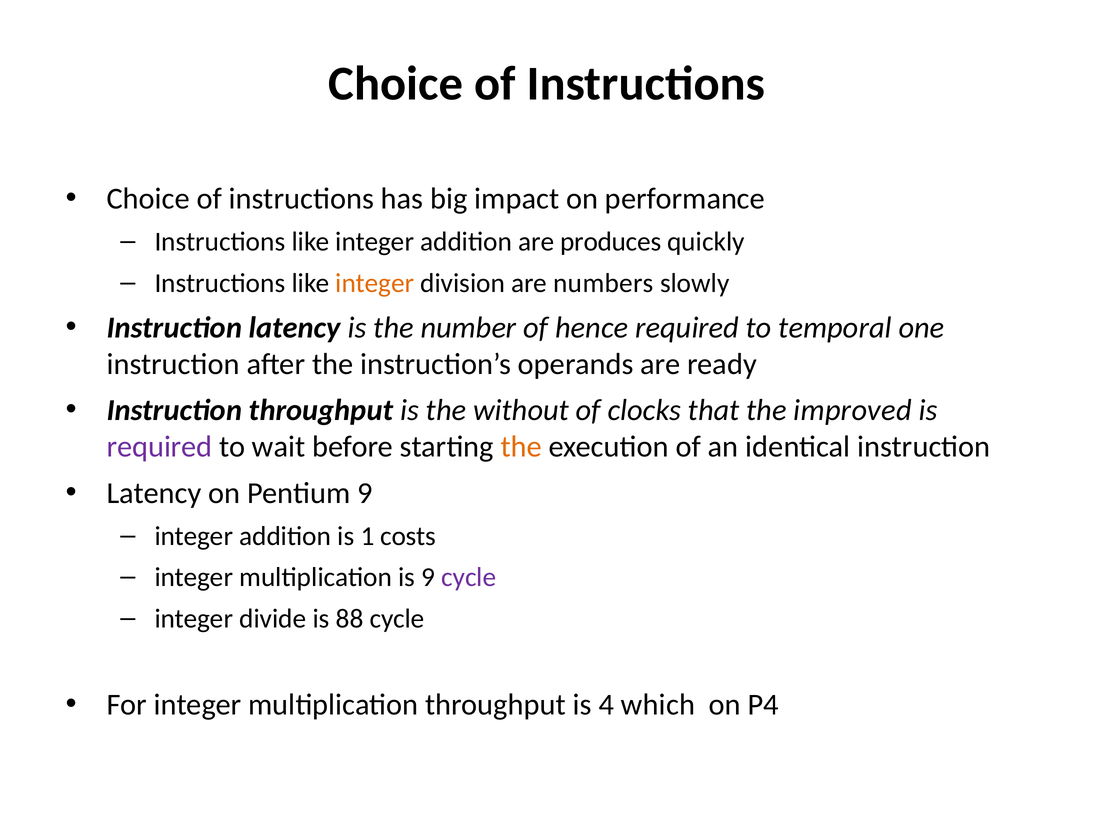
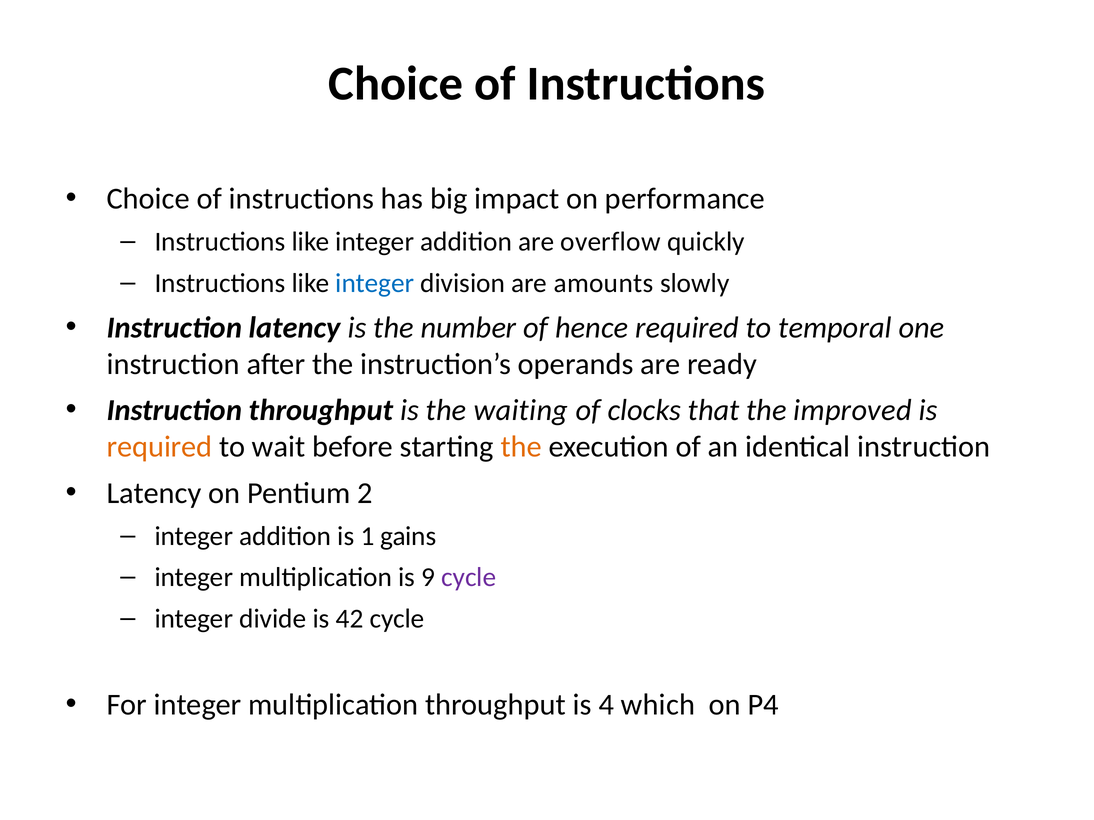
produces: produces -> overflow
integer at (375, 283) colour: orange -> blue
numbers: numbers -> amounts
without: without -> waiting
required at (160, 447) colour: purple -> orange
Pentium 9: 9 -> 2
costs: costs -> gains
88: 88 -> 42
